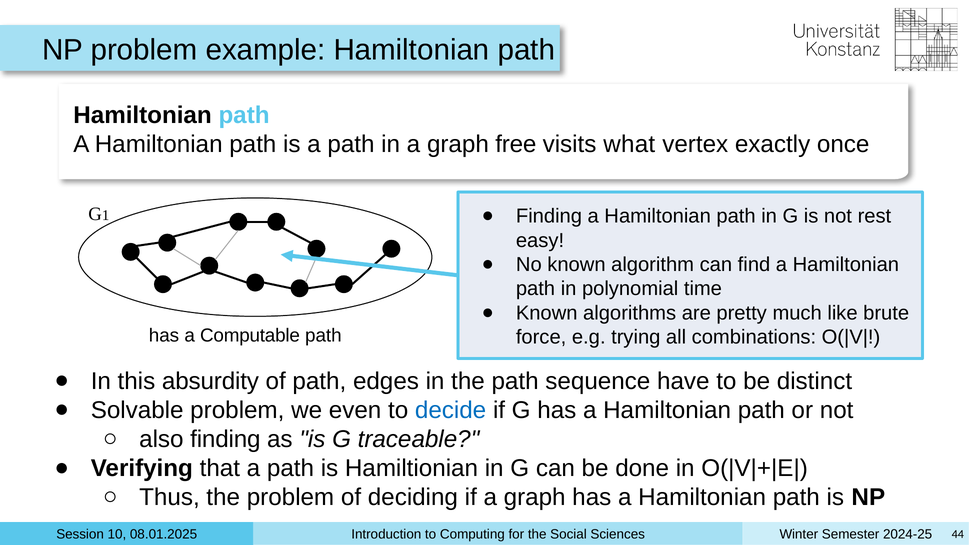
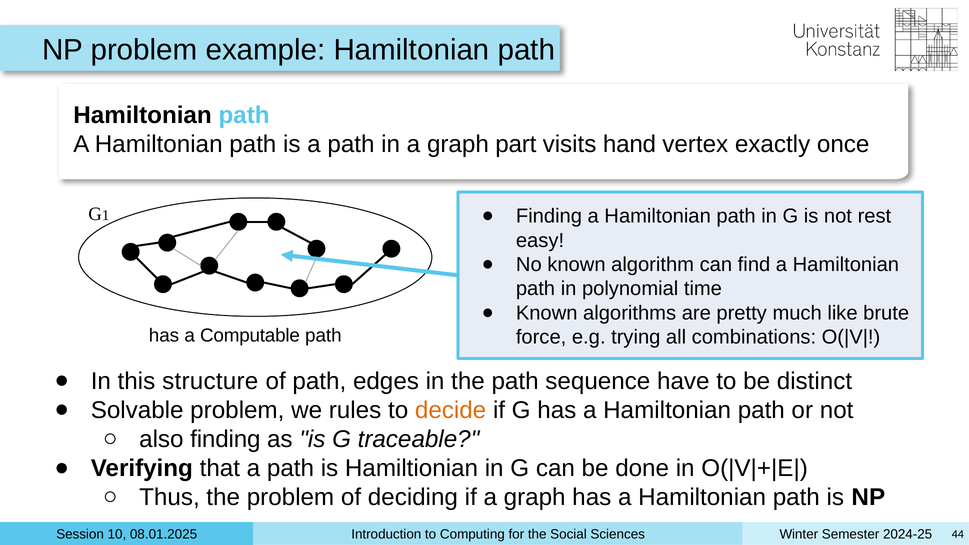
free: free -> part
what: what -> hand
absurdity: absurdity -> structure
even: even -> rules
decide colour: blue -> orange
